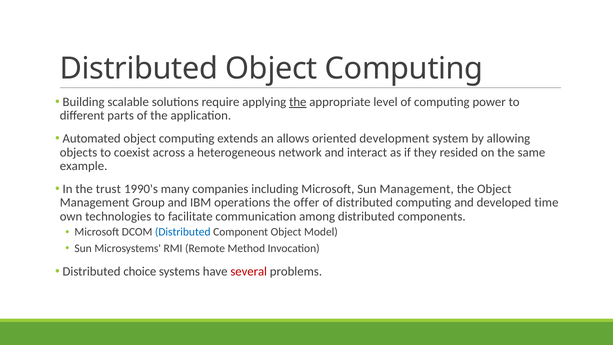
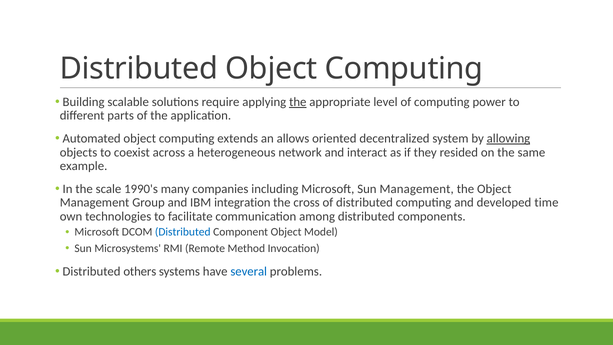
development: development -> decentralized
allowing underline: none -> present
trust: trust -> scale
operations: operations -> integration
offer: offer -> cross
choice: choice -> others
several colour: red -> blue
